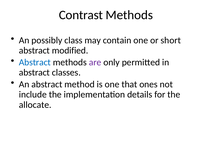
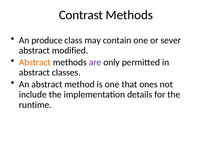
possibly: possibly -> produce
short: short -> sever
Abstract at (35, 62) colour: blue -> orange
allocate: allocate -> runtime
